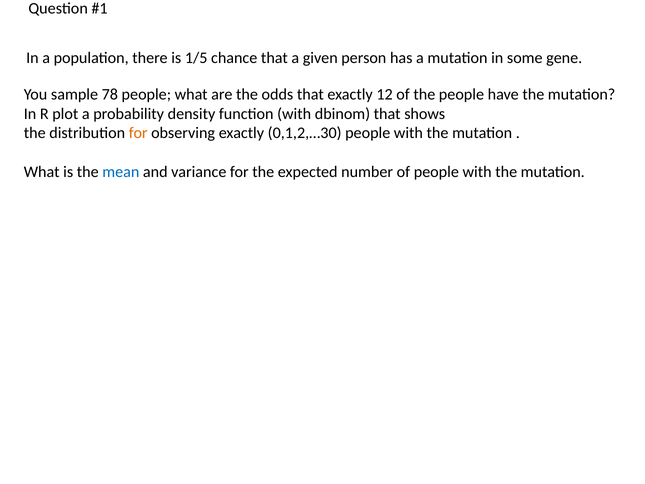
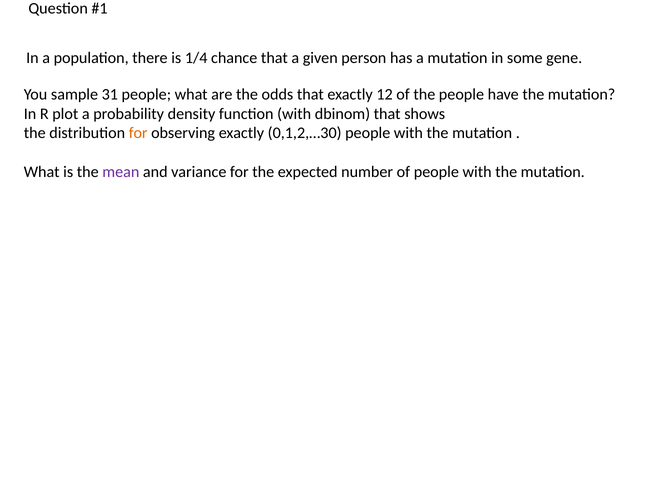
1/5: 1/5 -> 1/4
78: 78 -> 31
mean colour: blue -> purple
